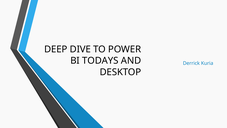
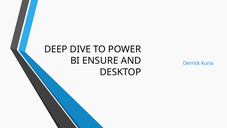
TODAYS: TODAYS -> ENSURE
